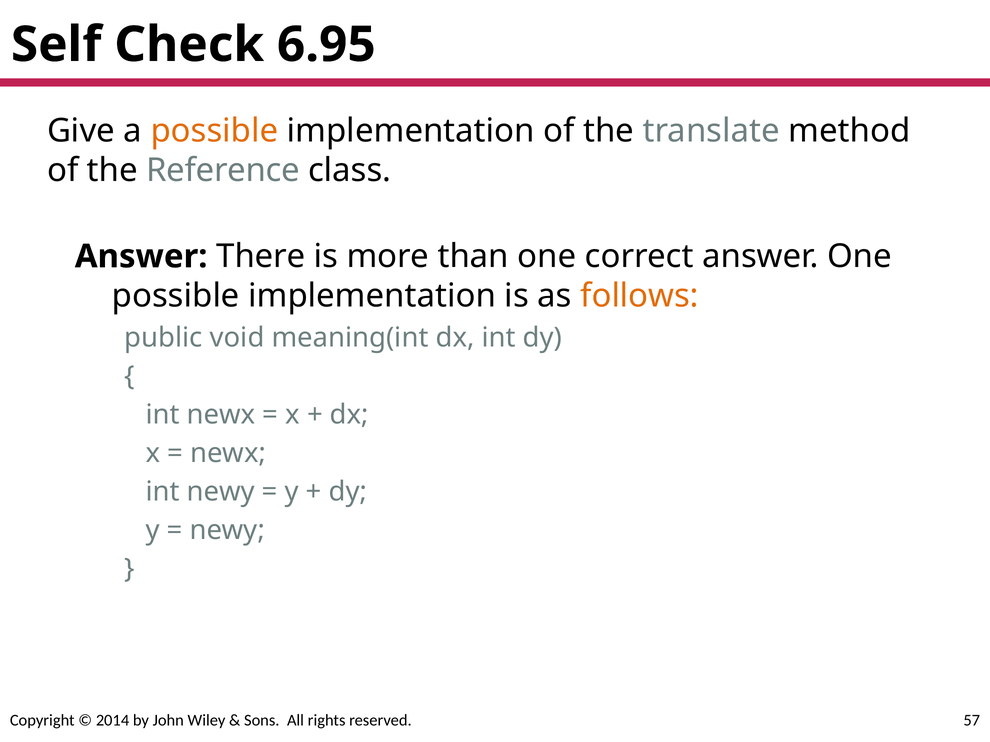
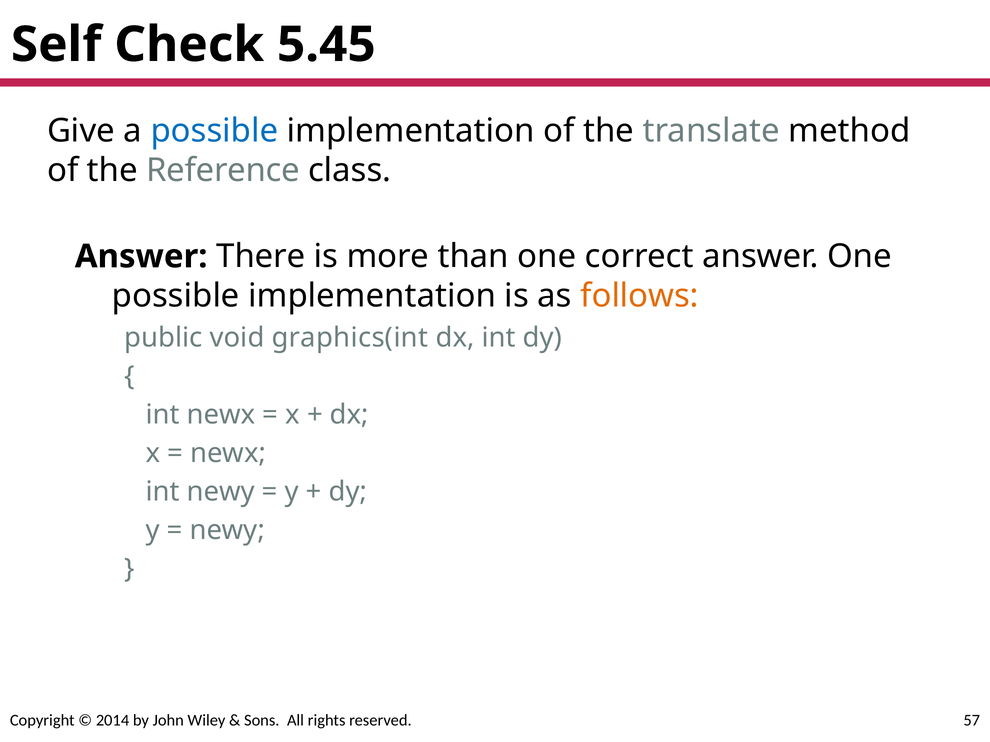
6.95: 6.95 -> 5.45
possible at (214, 131) colour: orange -> blue
meaning(int: meaning(int -> graphics(int
